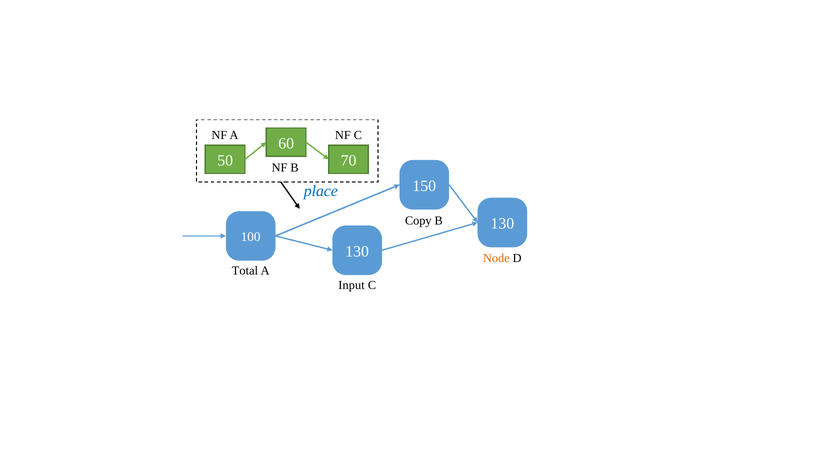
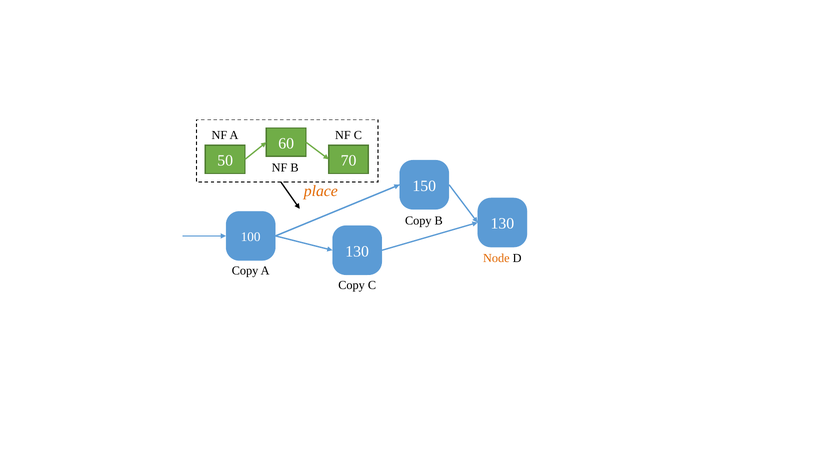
place colour: blue -> orange
Total at (245, 271): Total -> Copy
Input at (351, 286): Input -> Copy
